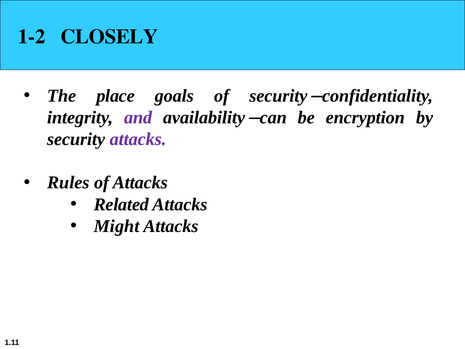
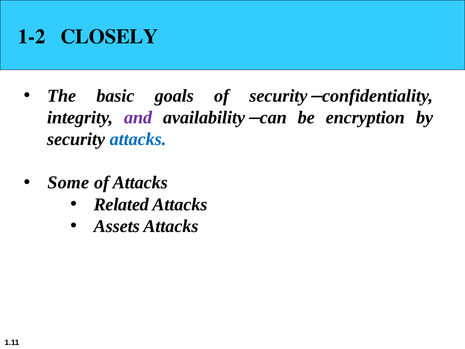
place: place -> basic
attacks at (138, 139) colour: purple -> blue
Rules: Rules -> Some
Might: Might -> Assets
